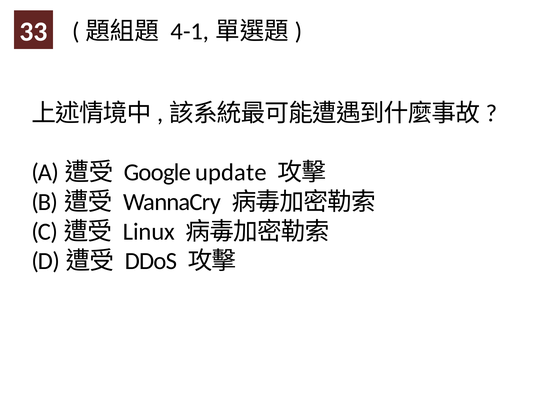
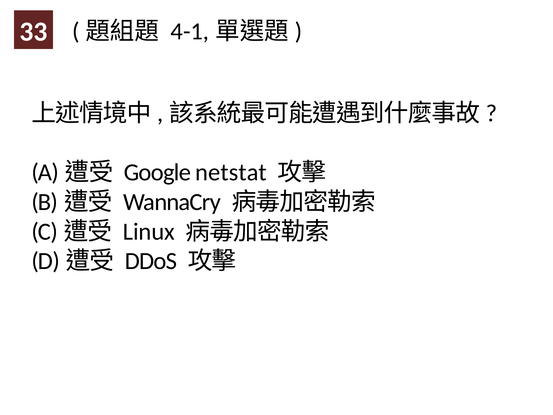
update: update -> netstat
